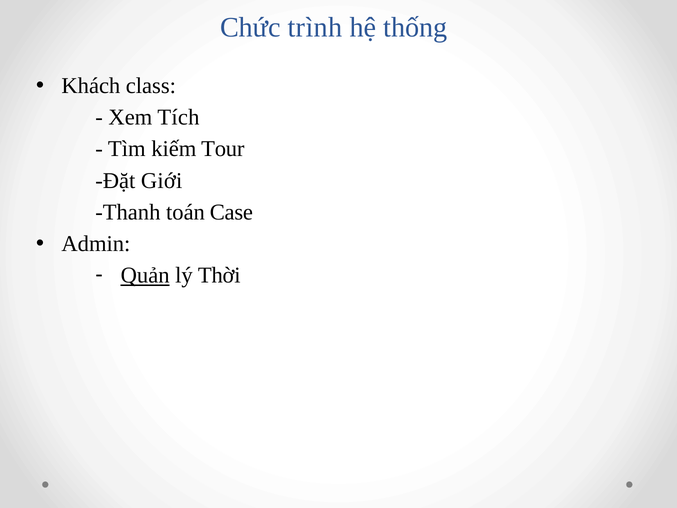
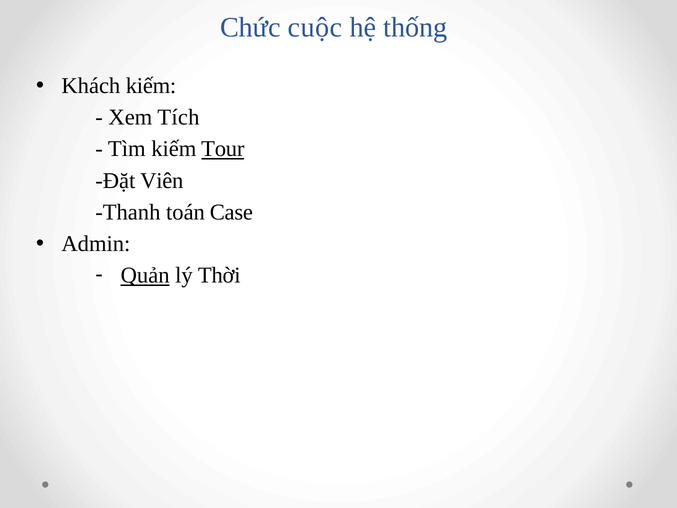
trình: trình -> cuộc
Khách class: class -> kiếm
Tour underline: none -> present
Giới: Giới -> Viên
